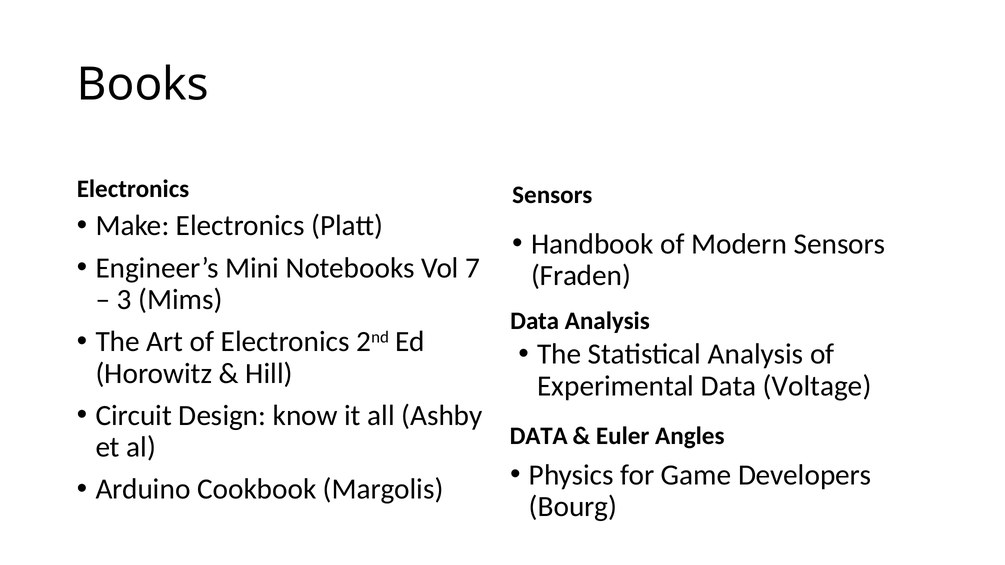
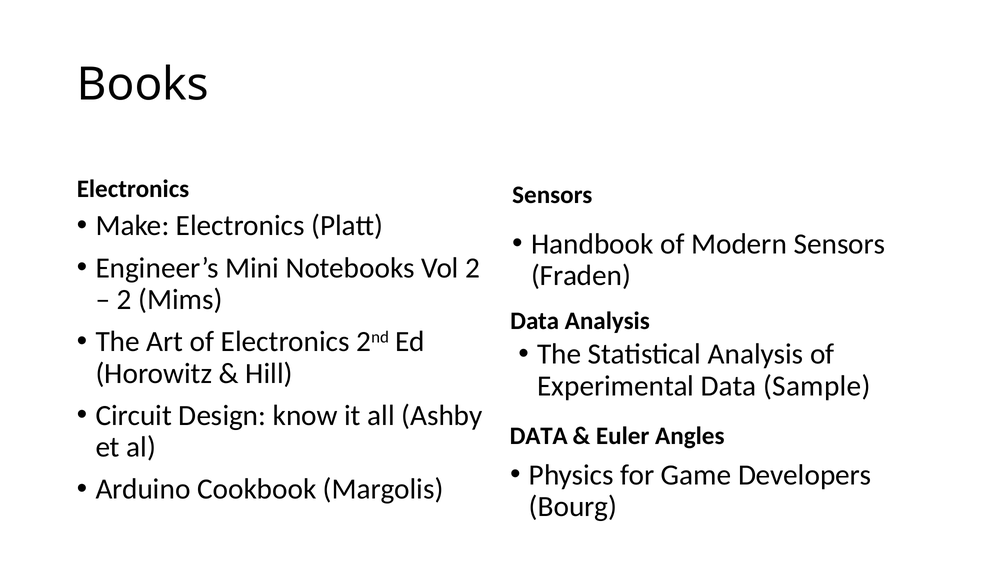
Vol 7: 7 -> 2
3 at (124, 300): 3 -> 2
Voltage: Voltage -> Sample
